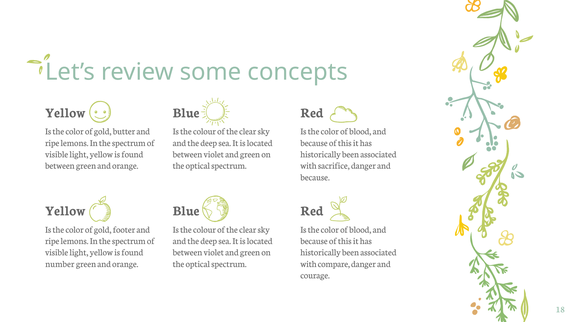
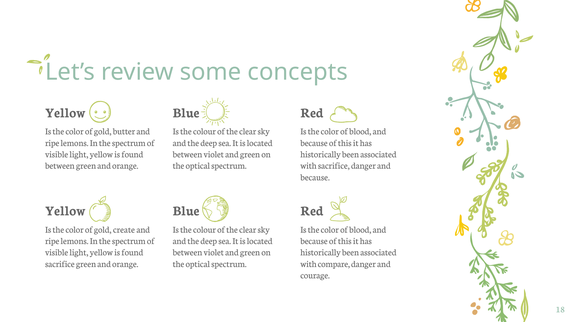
footer: footer -> create
number at (60, 264): number -> sacrifice
